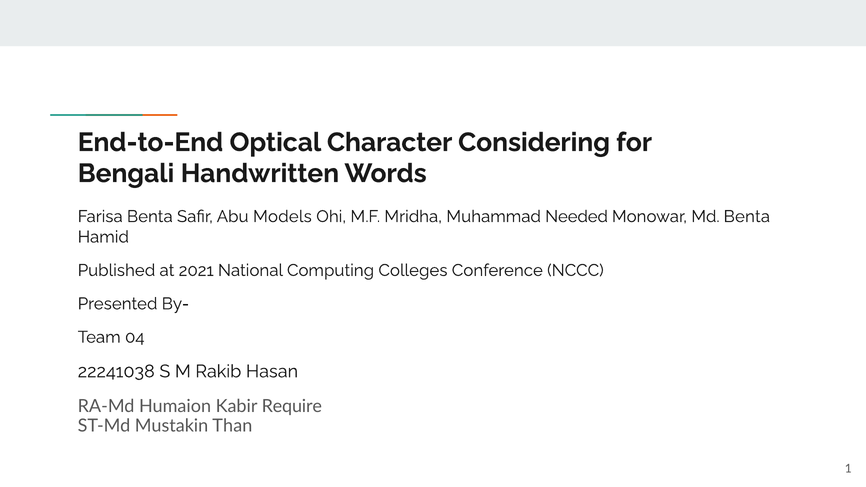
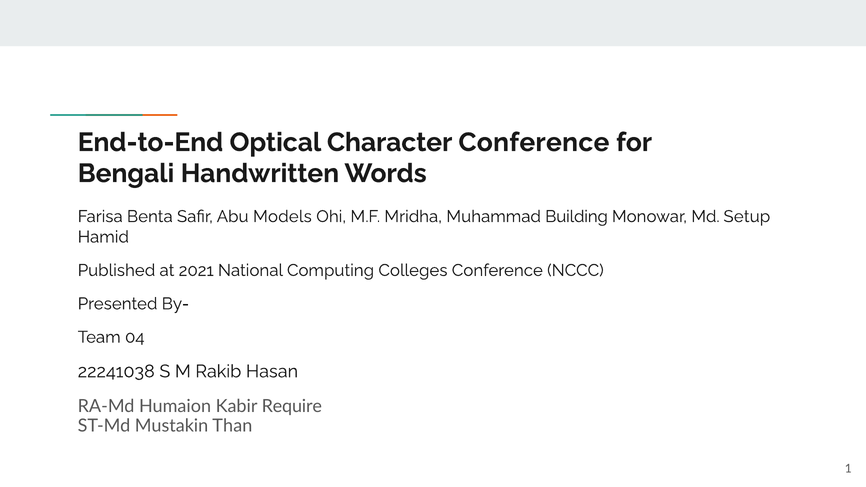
Character Considering: Considering -> Conference
Needed: Needed -> Building
Md Benta: Benta -> Setup
